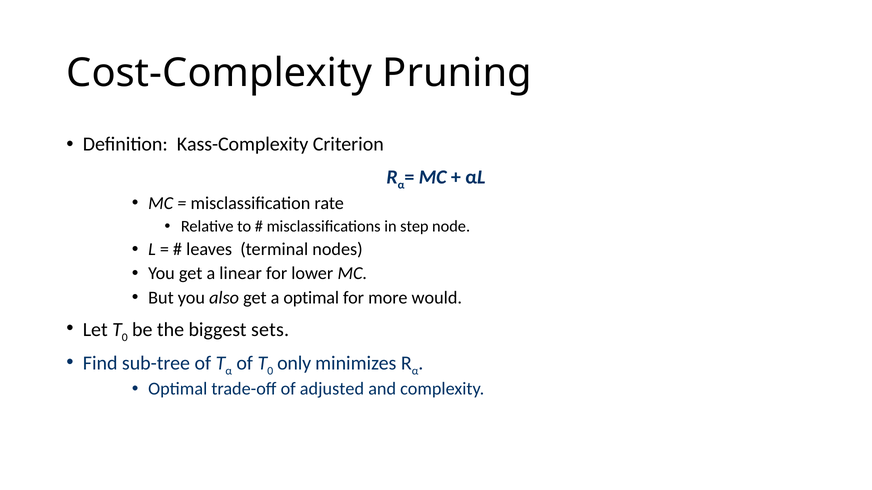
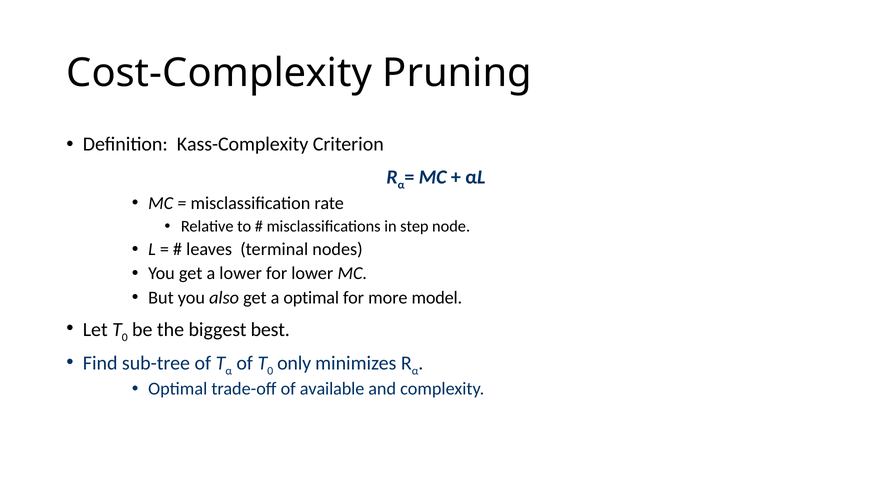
a linear: linear -> lower
would: would -> model
sets: sets -> best
adjusted: adjusted -> available
